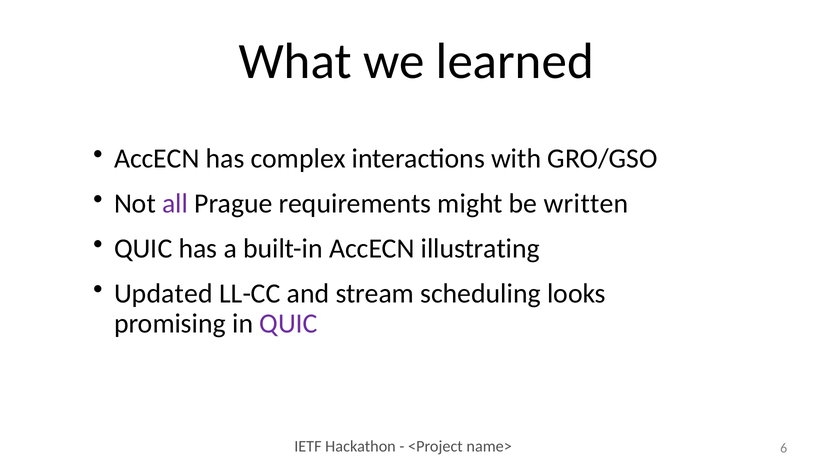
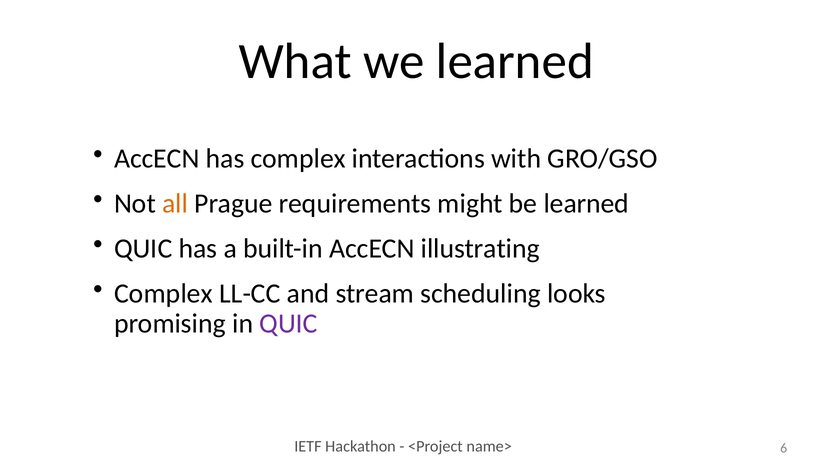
all colour: purple -> orange
be written: written -> learned
Updated at (163, 293): Updated -> Complex
